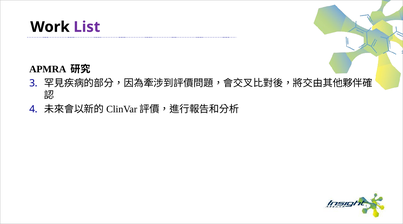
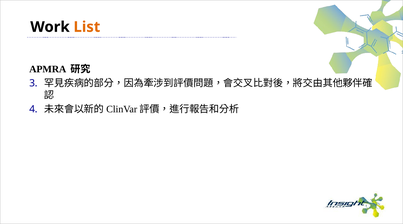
List colour: purple -> orange
